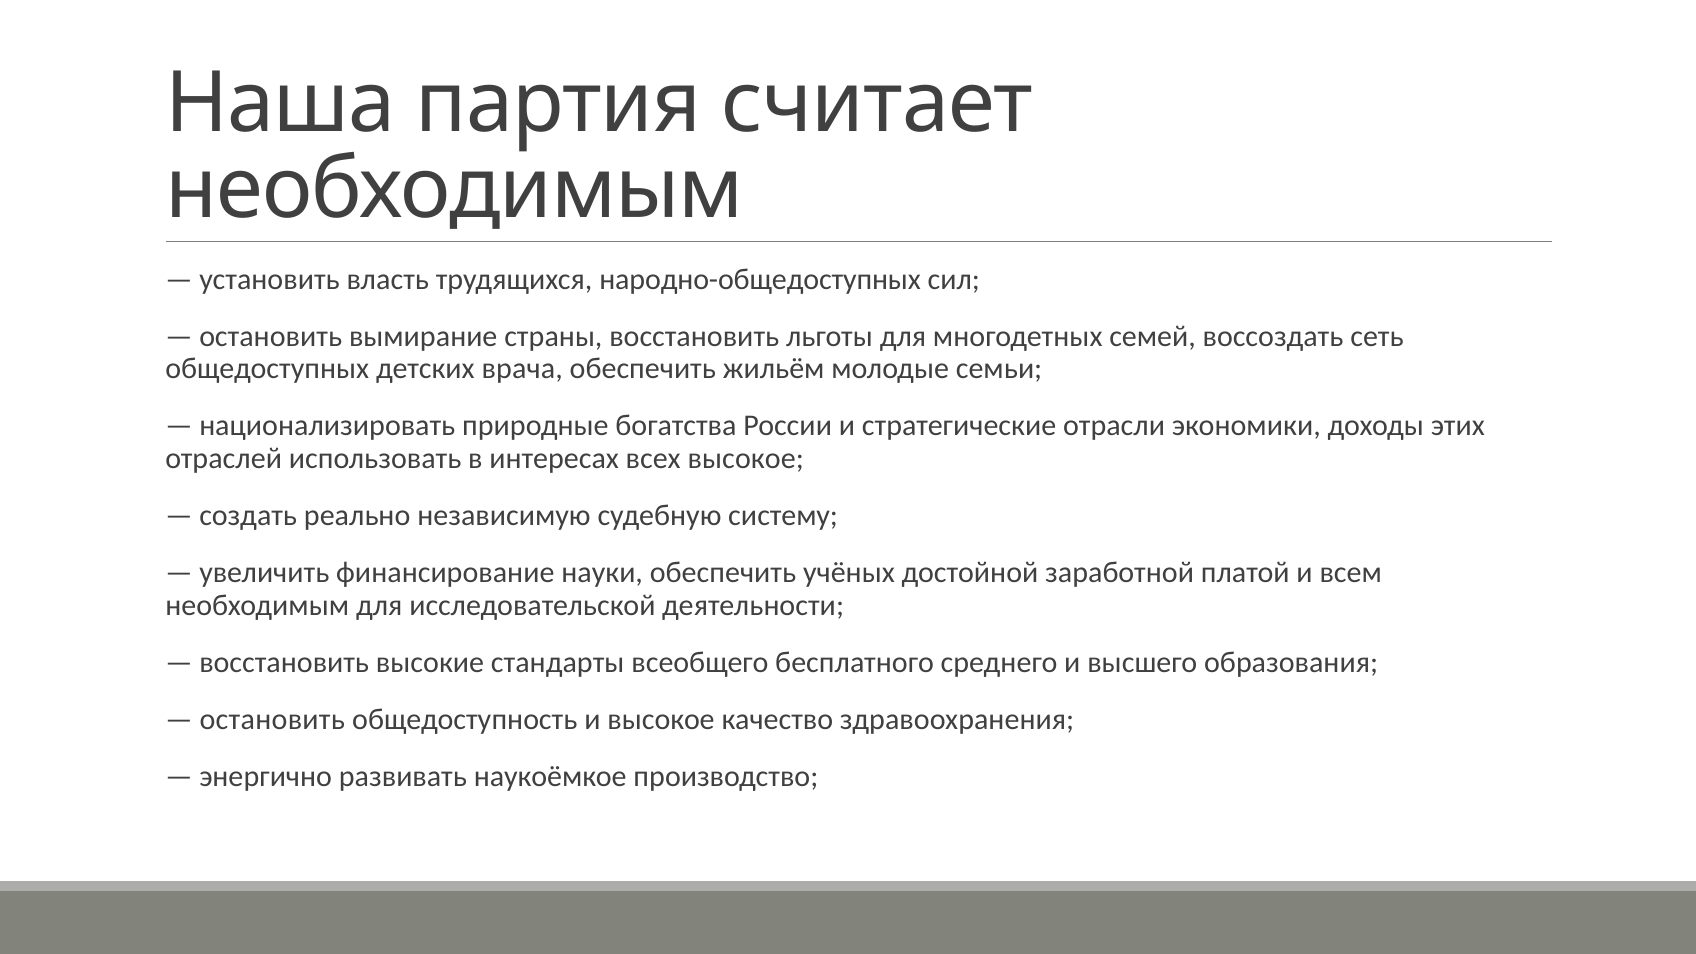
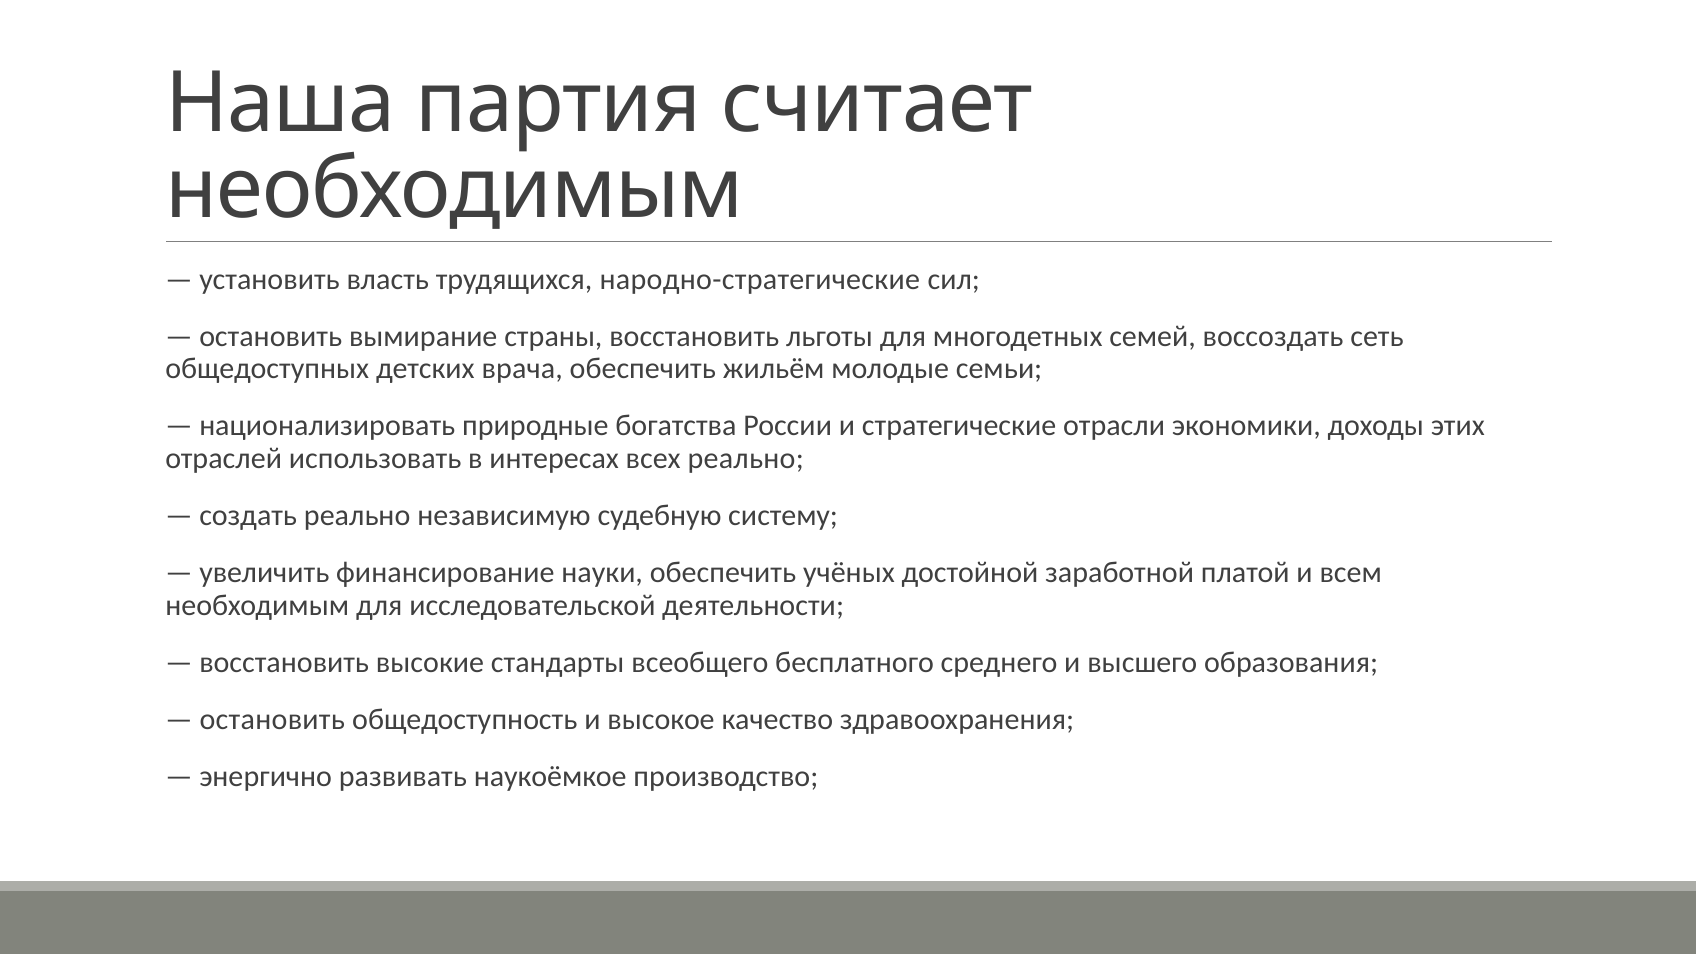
народно-общедоступных: народно-общедоступных -> народно-стратегические
всех высокое: высокое -> реально
